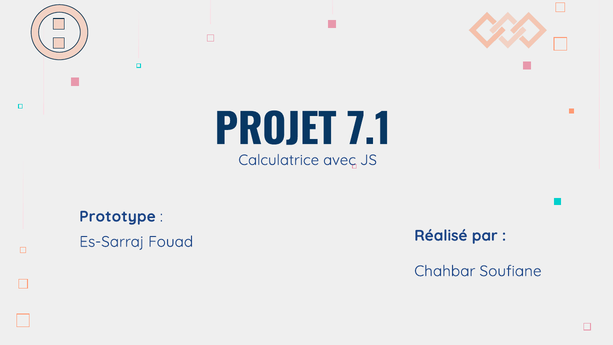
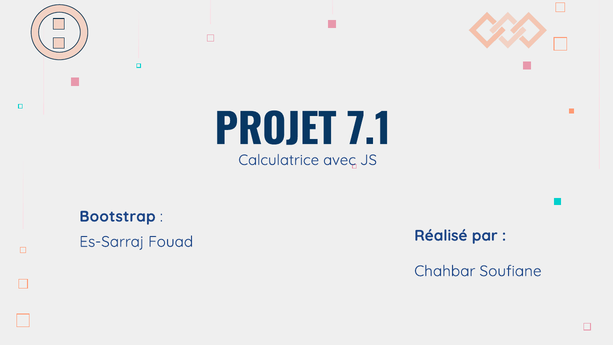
Prototype: Prototype -> Bootstrap
